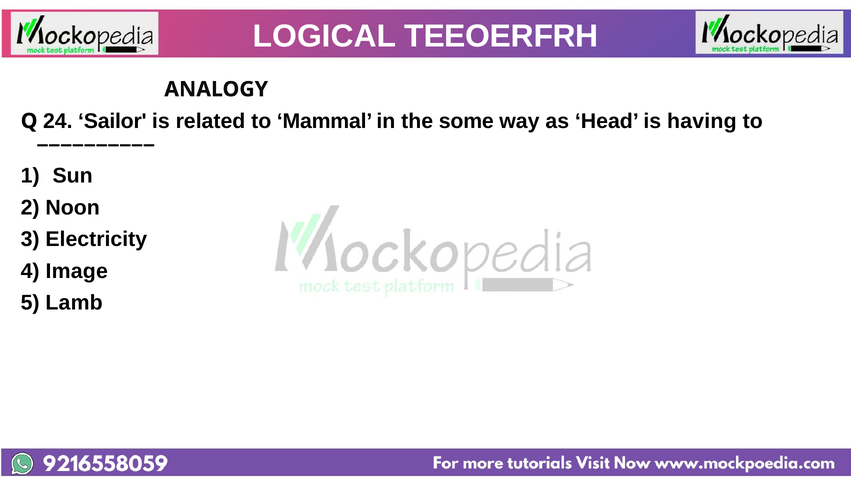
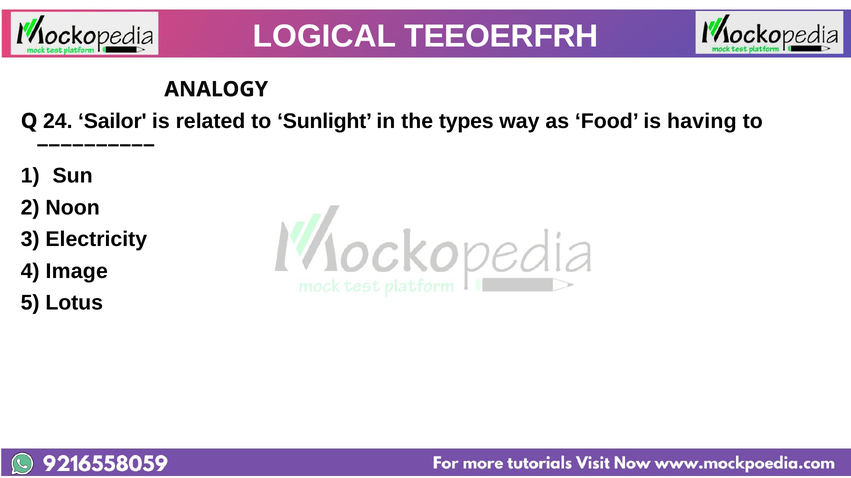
Mammal: Mammal -> Sunlight
some: some -> types
Head: Head -> Food
Lamb: Lamb -> Lotus
